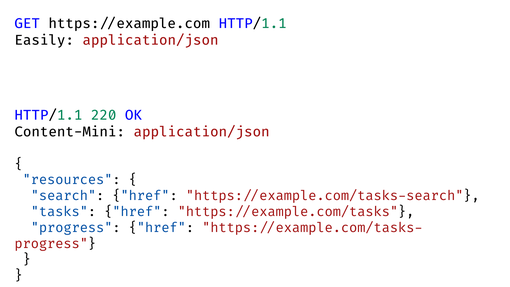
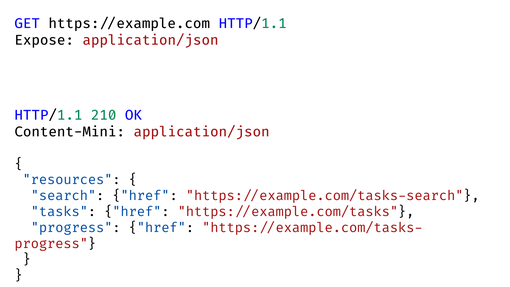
Easily: Easily -> Expose
220: 220 -> 210
